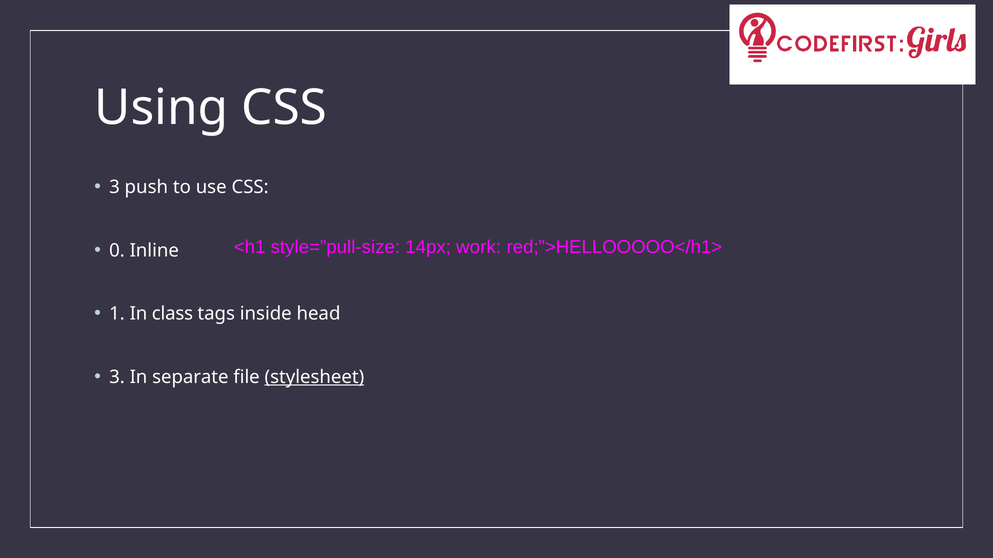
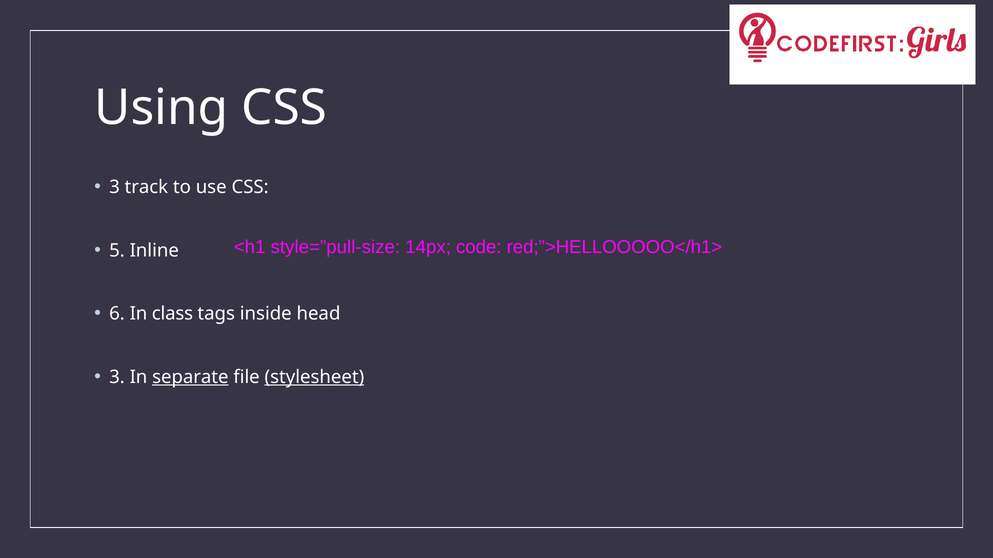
push: push -> track
work: work -> code
0: 0 -> 5
1: 1 -> 6
separate underline: none -> present
